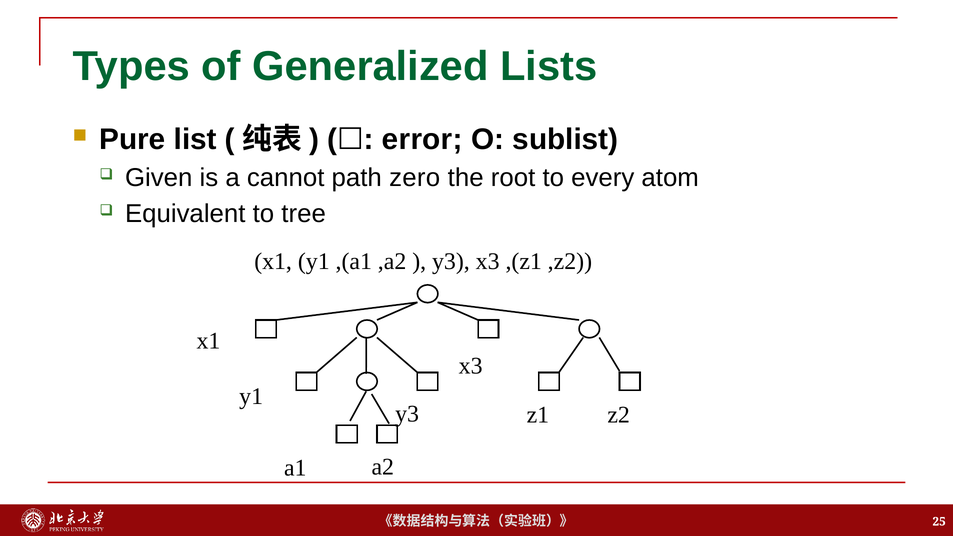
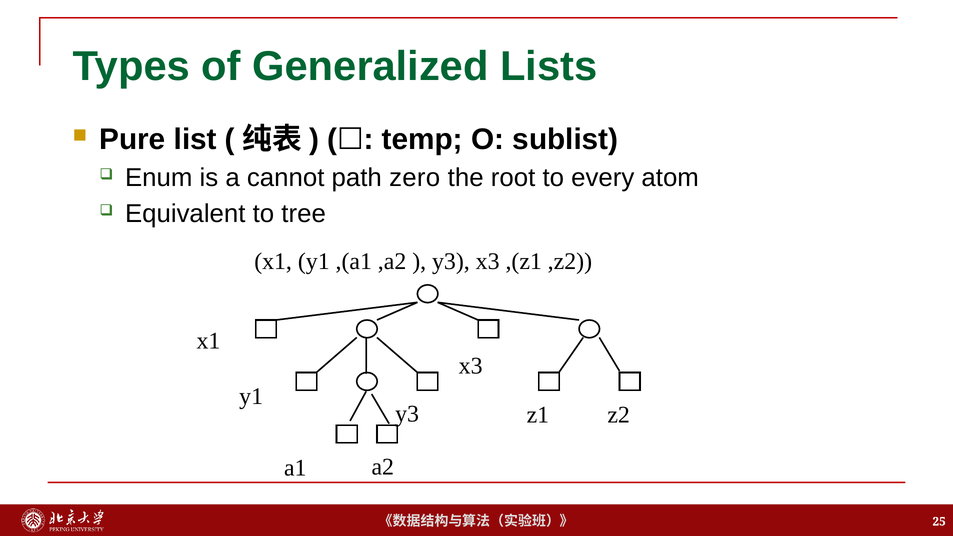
error: error -> temp
Given: Given -> Enum
